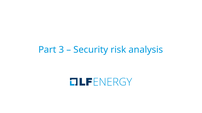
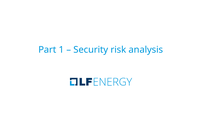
3: 3 -> 1
